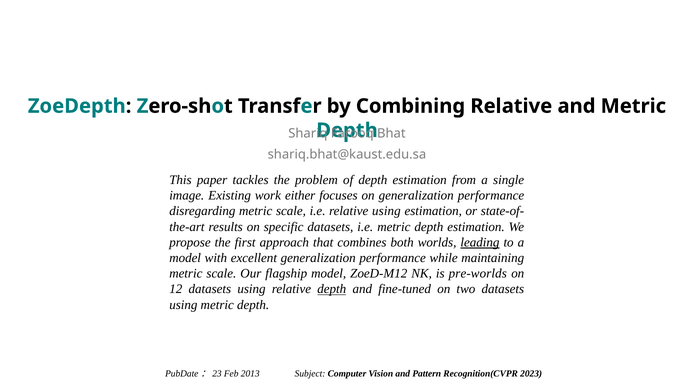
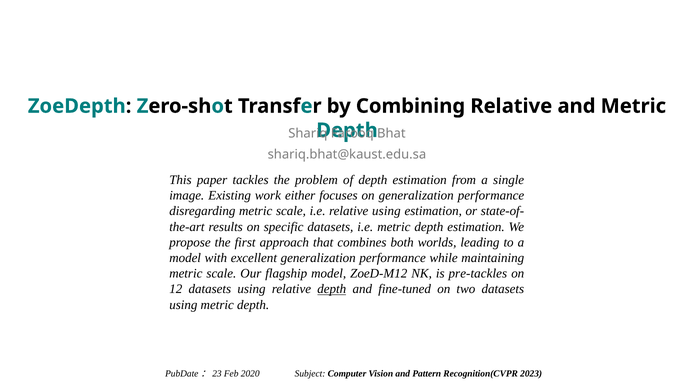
leading underline: present -> none
pre-worlds: pre-worlds -> pre-tackles
2013: 2013 -> 2020
